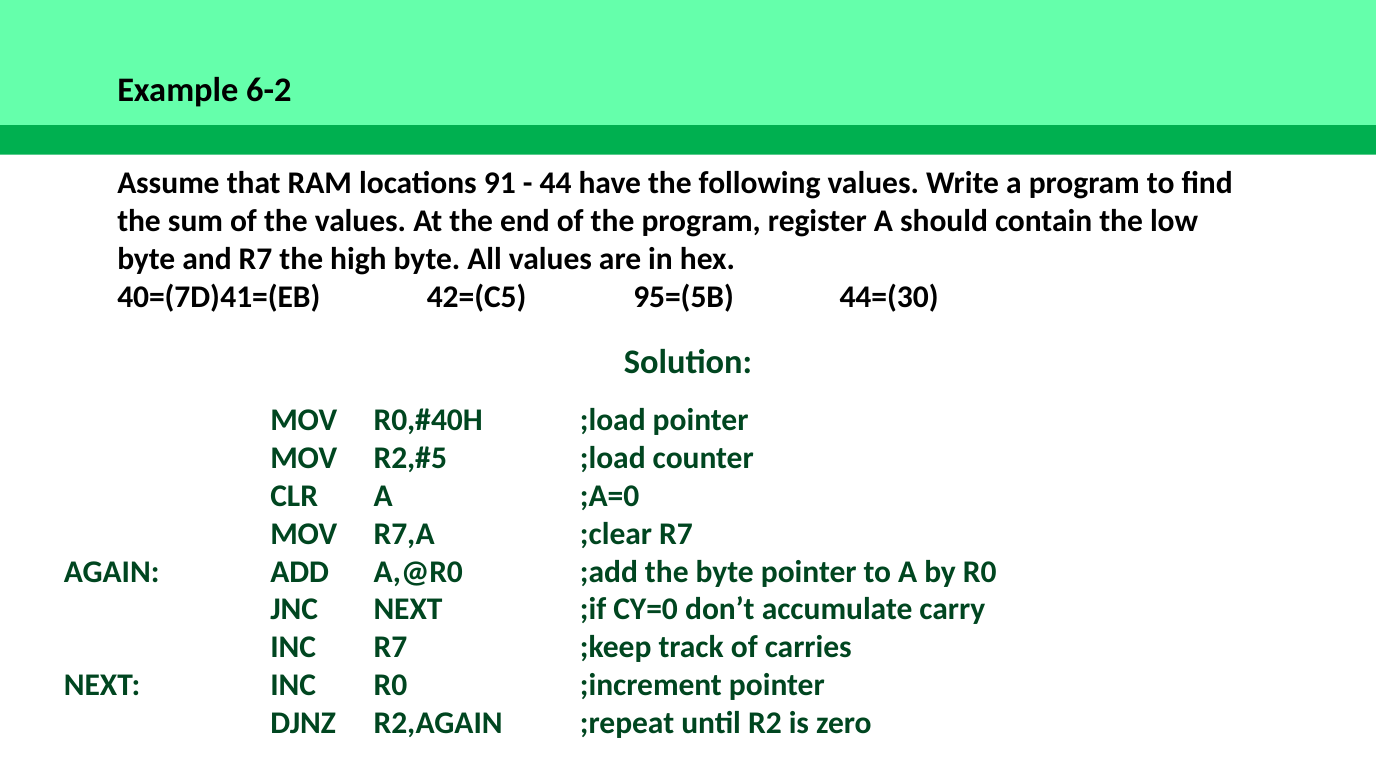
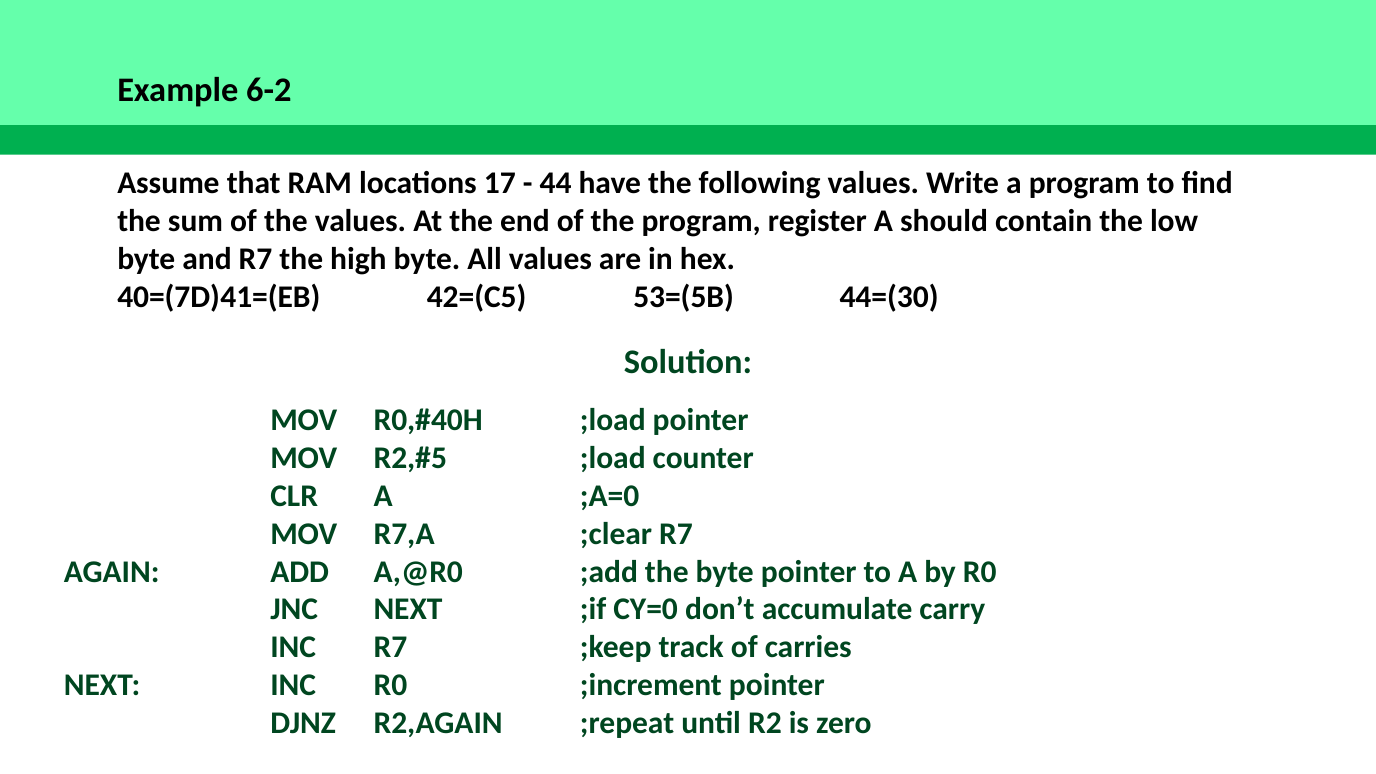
91: 91 -> 17
95=(5B: 95=(5B -> 53=(5B
